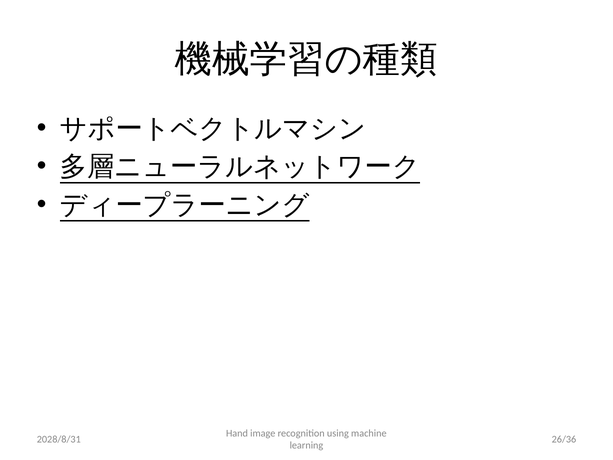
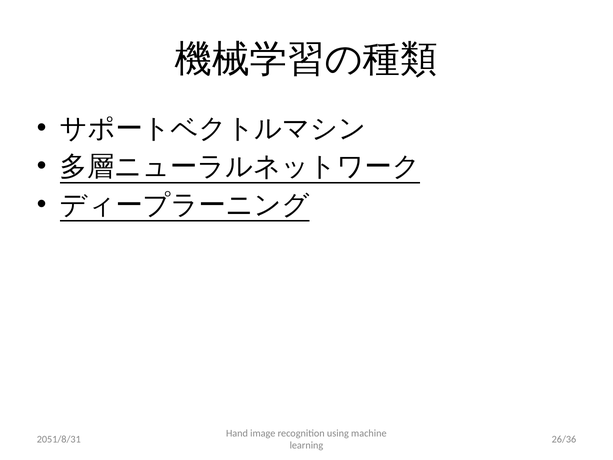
2028/8/31: 2028/8/31 -> 2051/8/31
